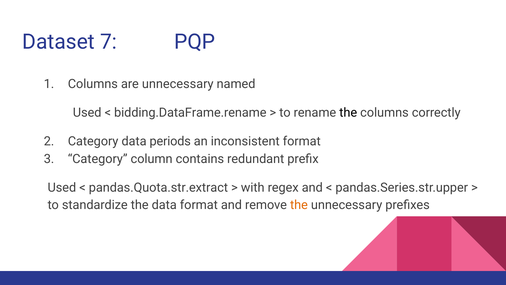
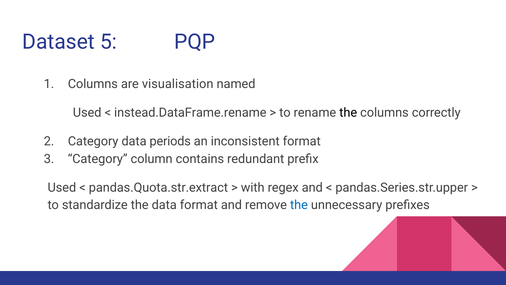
7: 7 -> 5
are unnecessary: unnecessary -> visualisation
bidding.DataFrame.rename: bidding.DataFrame.rename -> instead.DataFrame.rename
the at (299, 205) colour: orange -> blue
